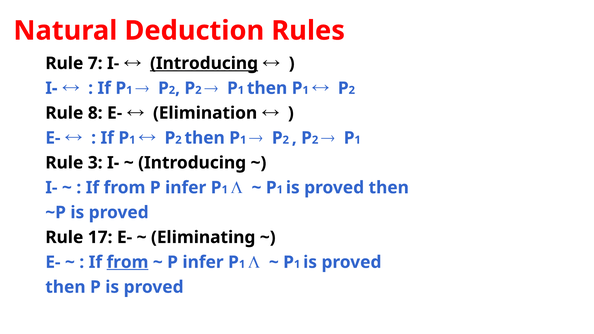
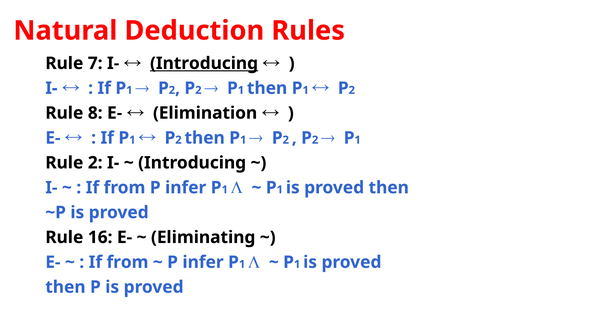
Rule 3: 3 -> 2
17: 17 -> 16
from at (128, 262) underline: present -> none
